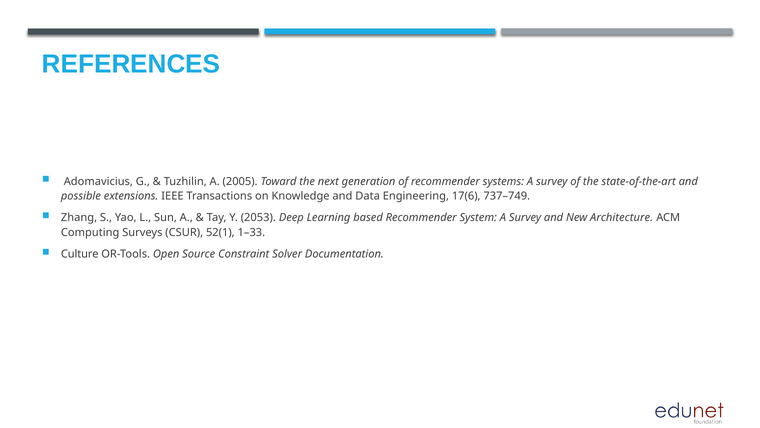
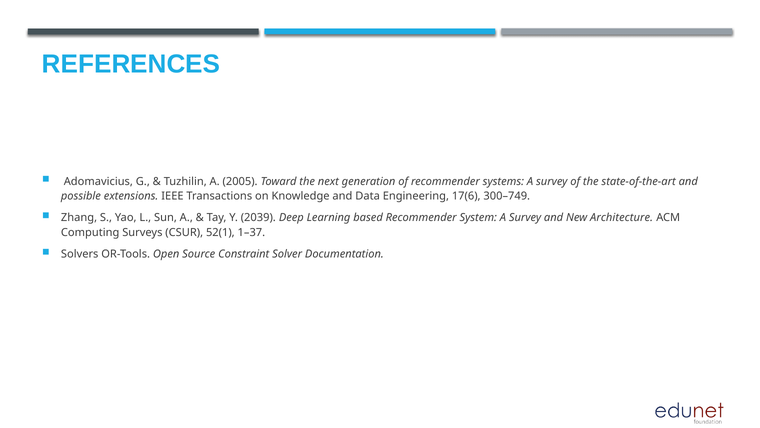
737–749: 737–749 -> 300–749
2053: 2053 -> 2039
1–33: 1–33 -> 1–37
Culture: Culture -> Solvers
